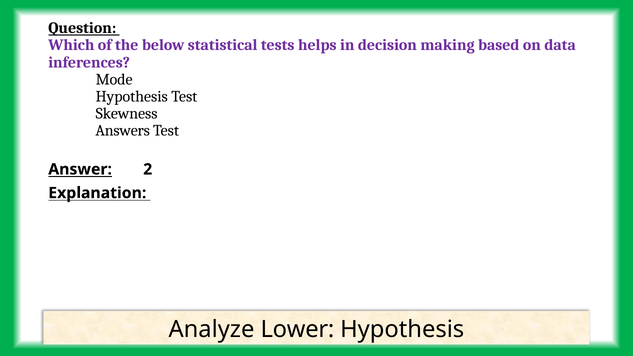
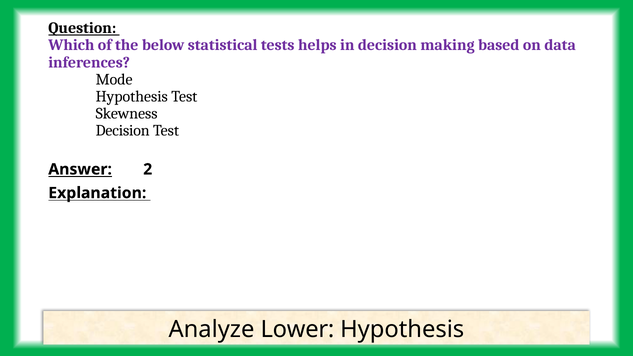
Answers at (123, 131): Answers -> Decision
